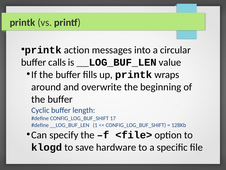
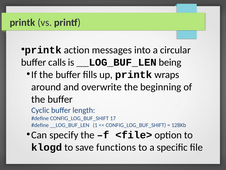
value: value -> being
hardware: hardware -> functions
